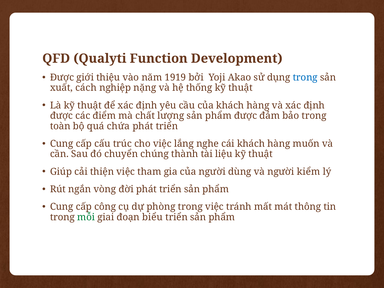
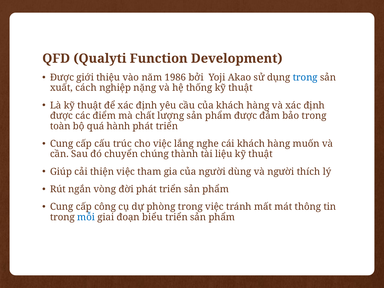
1919: 1919 -> 1986
chứa: chứa -> hành
kiểm: kiểm -> thích
mỗi colour: green -> blue
